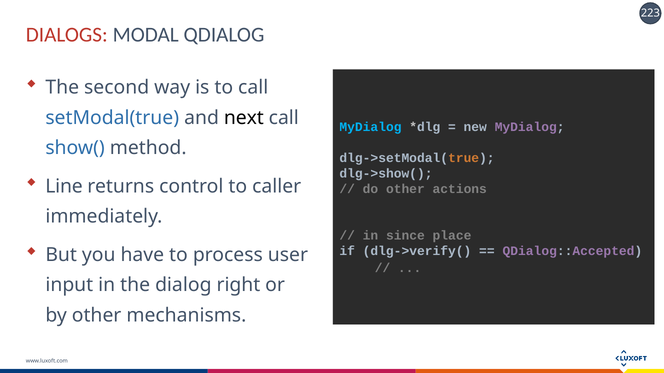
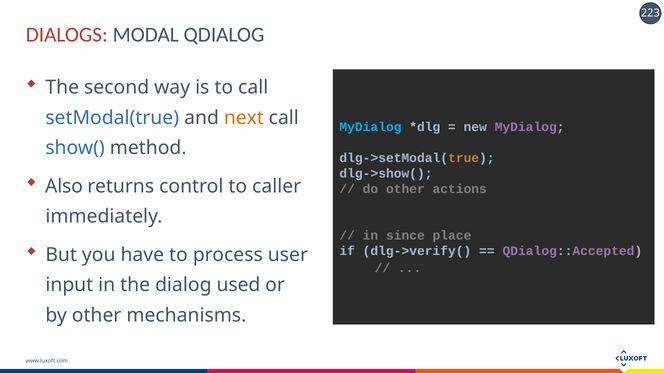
next colour: black -> orange
Line: Line -> Also
right: right -> used
